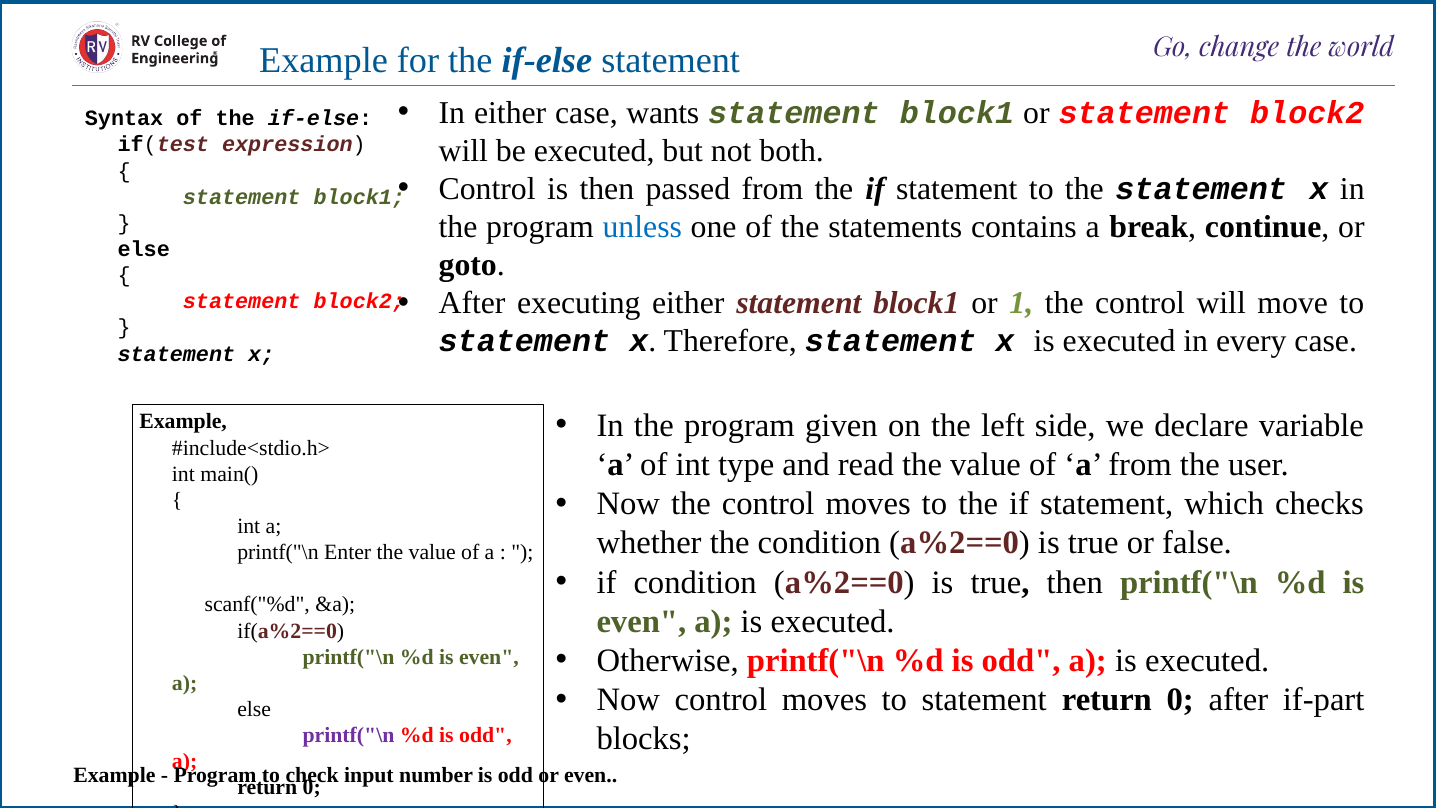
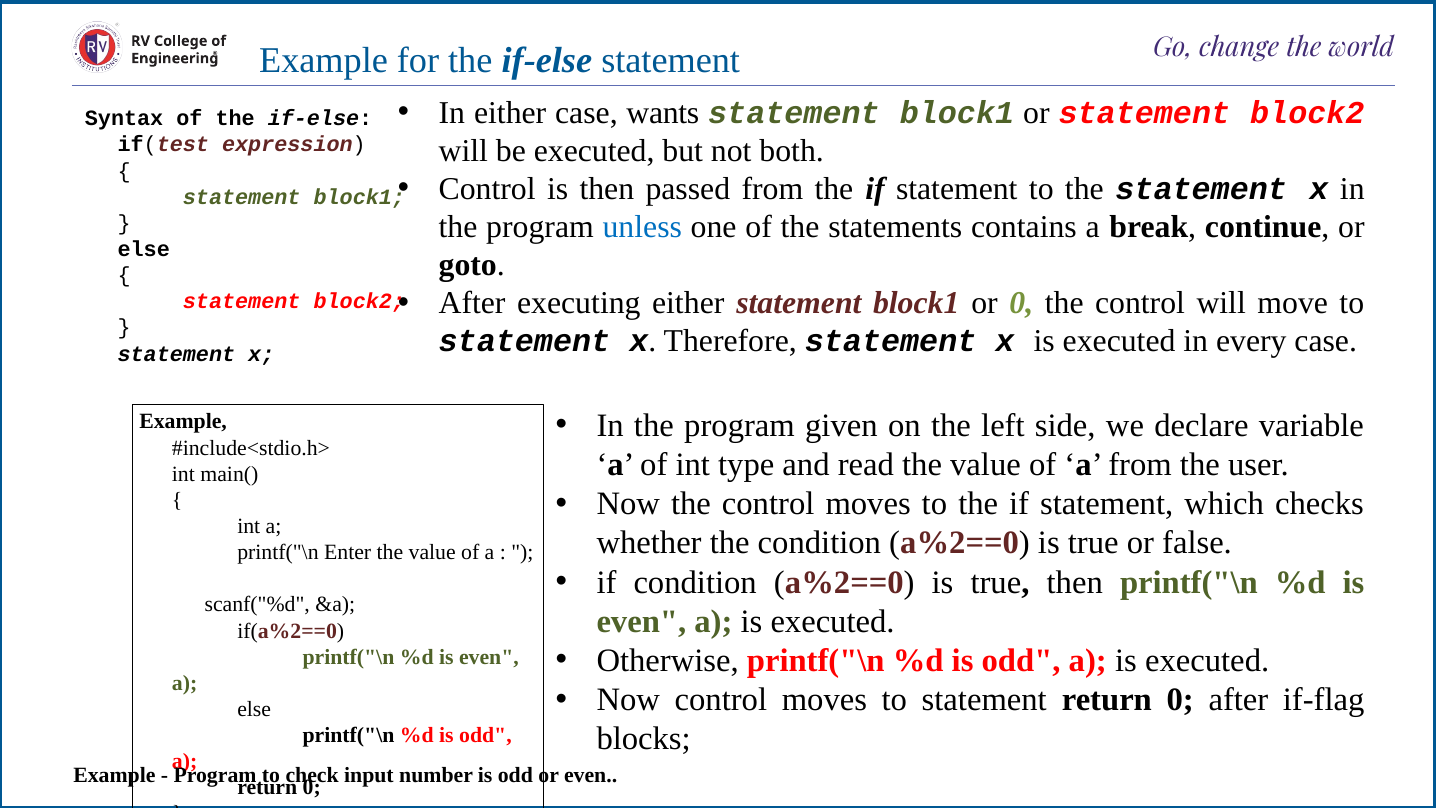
or 1: 1 -> 0
if-part: if-part -> if-flag
printf("\n at (349, 735) colour: purple -> black
